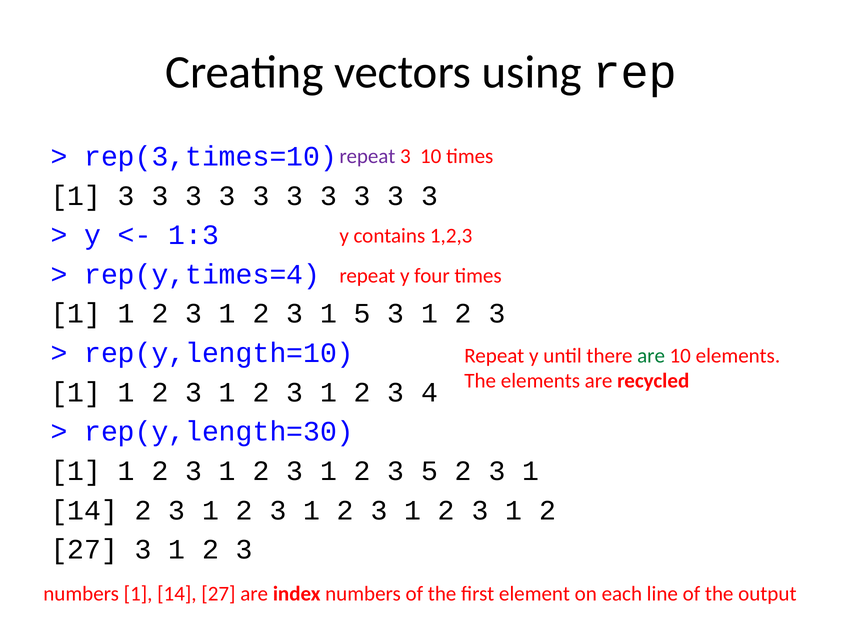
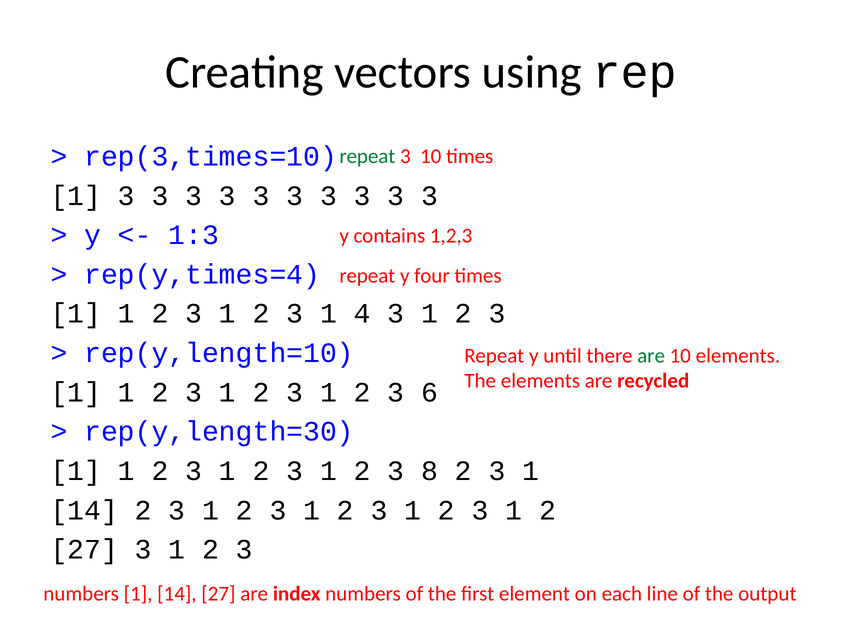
repeat at (367, 156) colour: purple -> green
1 5: 5 -> 4
4: 4 -> 6
3 5: 5 -> 8
